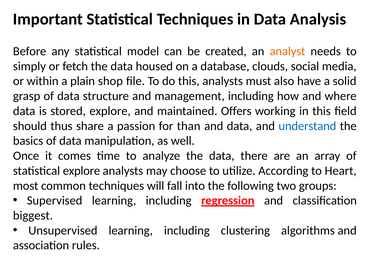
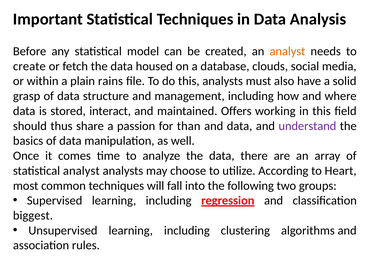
simply: simply -> create
shop: shop -> rains
stored explore: explore -> interact
understand colour: blue -> purple
statistical explore: explore -> analyst
